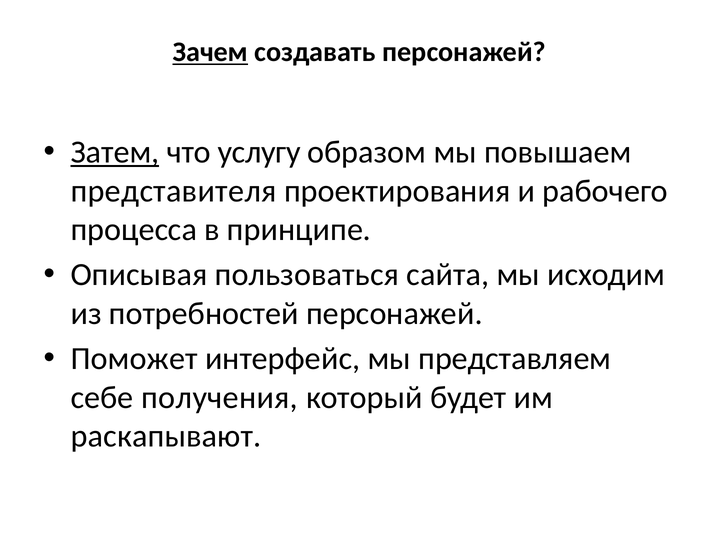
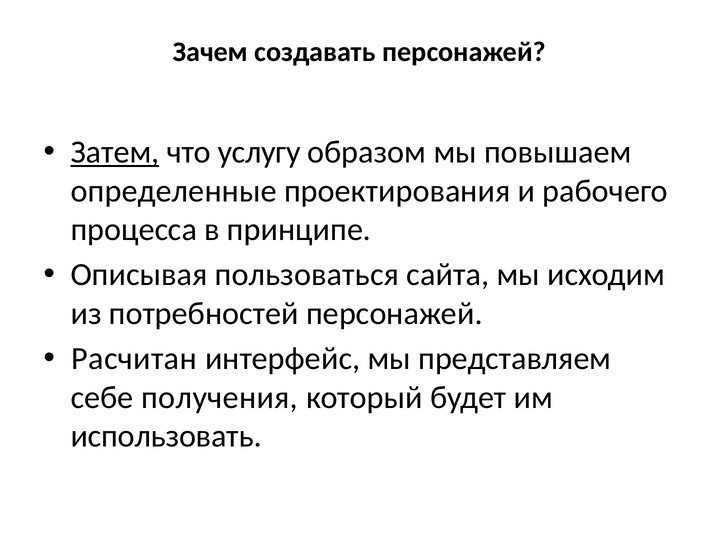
Зачем underline: present -> none
представителя: представителя -> определенные
Поможет: Поможет -> Расчитан
раскапывают: раскапывают -> использовать
